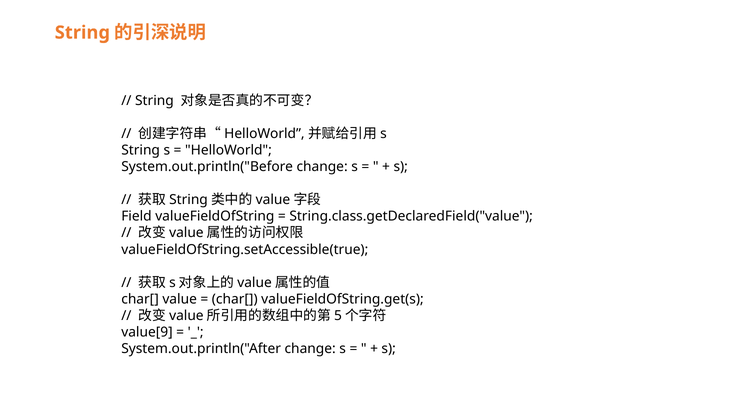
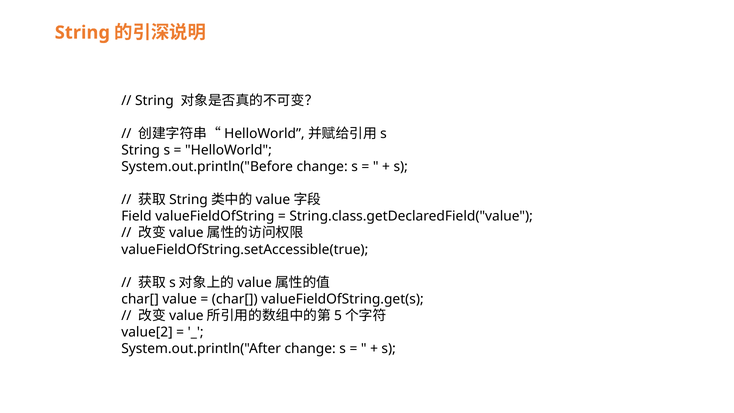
value[9: value[9 -> value[2
